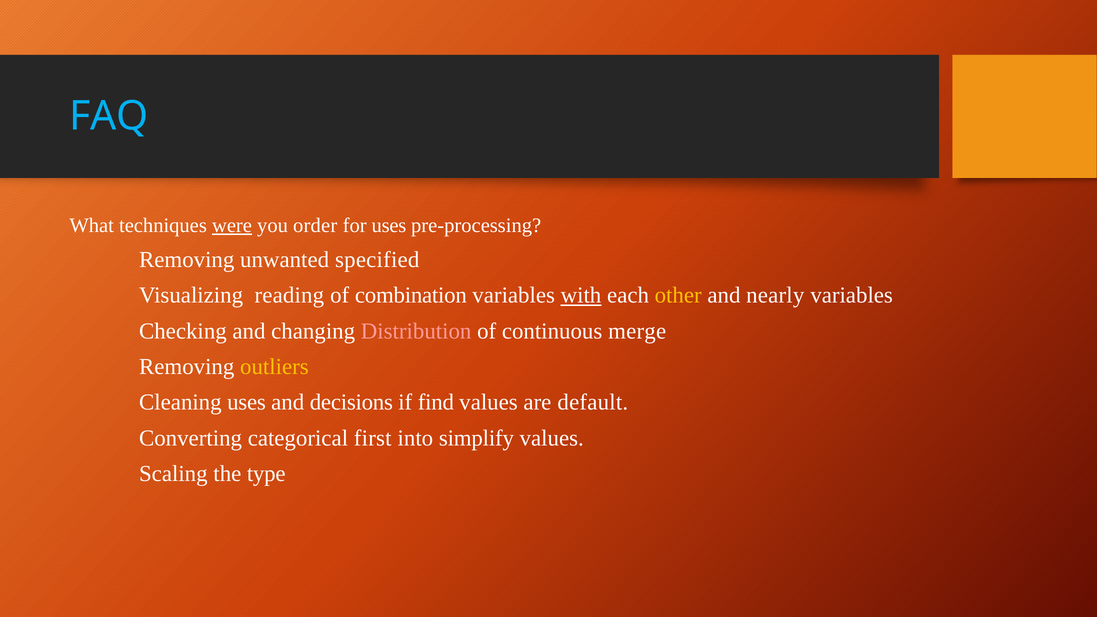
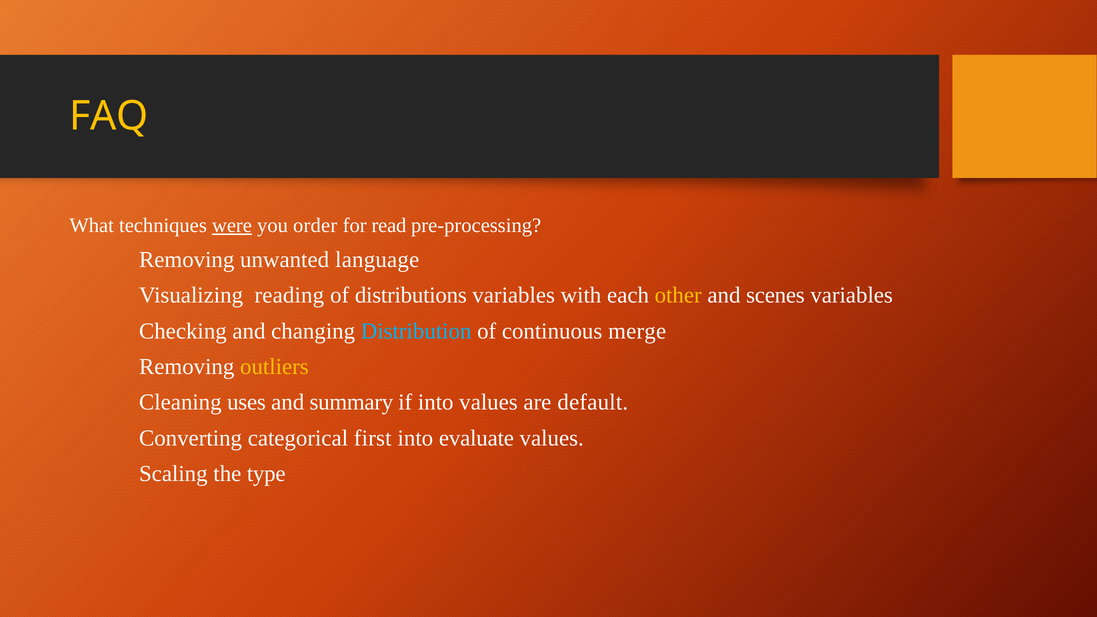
FAQ colour: light blue -> yellow
for uses: uses -> read
specified: specified -> language
combination: combination -> distributions
with underline: present -> none
nearly: nearly -> scenes
Distribution colour: pink -> light blue
decisions: decisions -> summary
if find: find -> into
simplify: simplify -> evaluate
